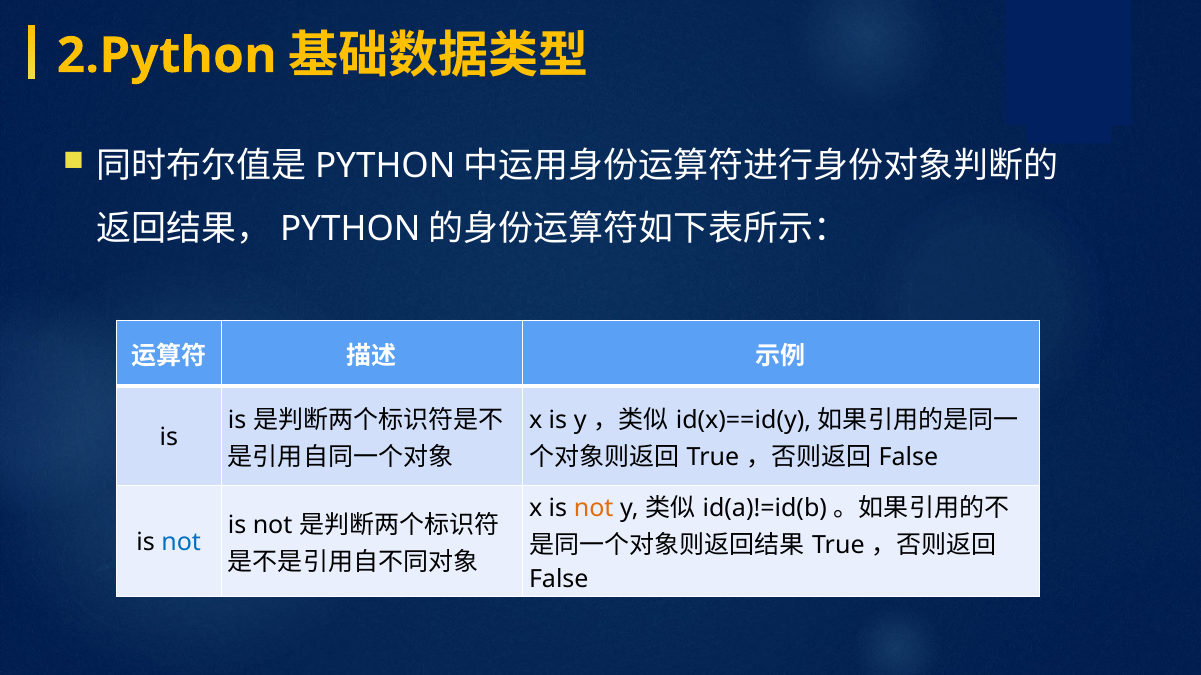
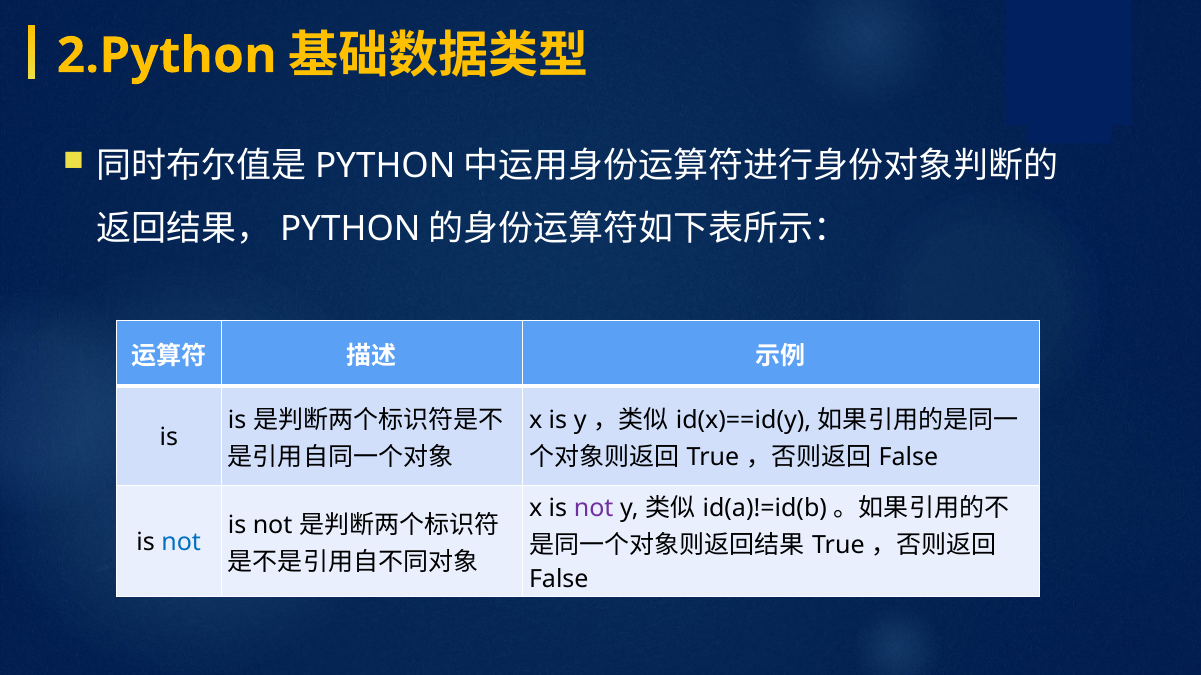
not at (594, 509) colour: orange -> purple
